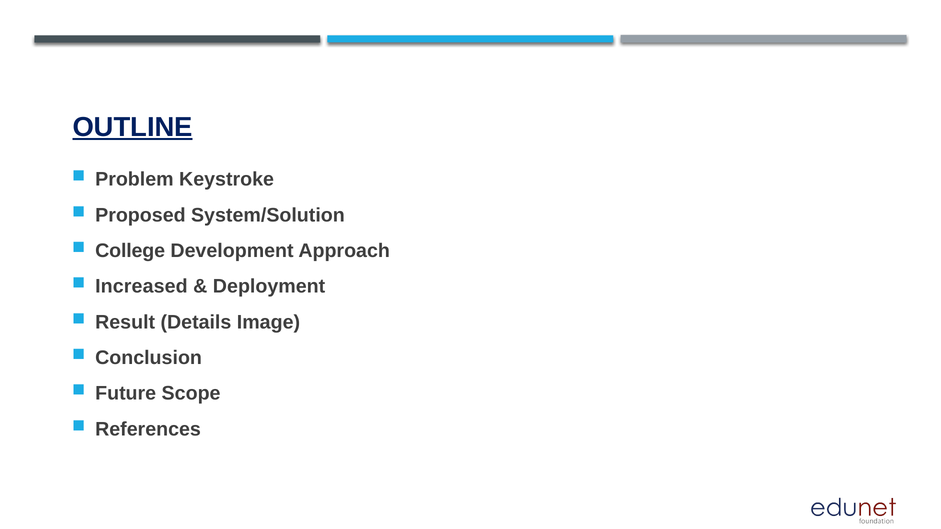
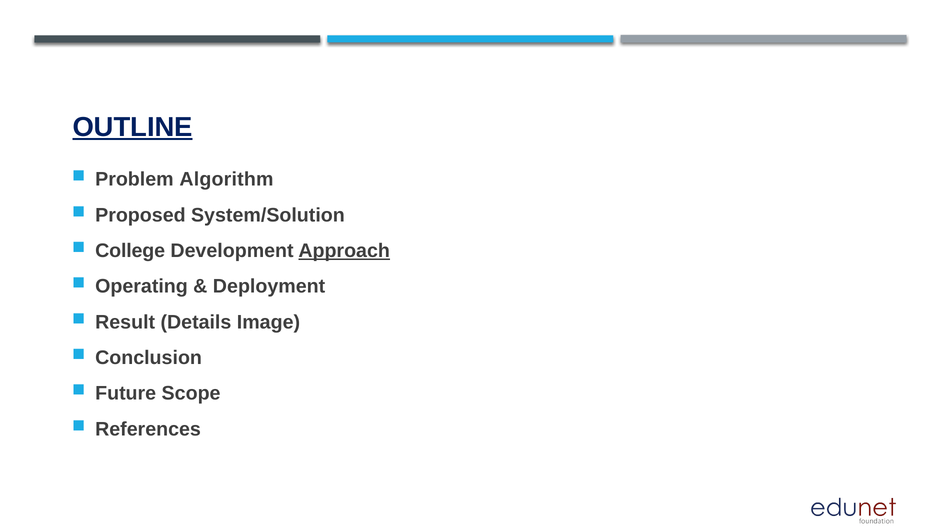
Keystroke: Keystroke -> Algorithm
Approach underline: none -> present
Increased: Increased -> Operating
